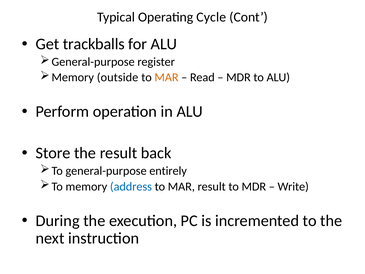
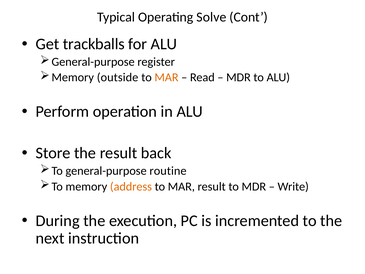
Cycle: Cycle -> Solve
entirely: entirely -> routine
address colour: blue -> orange
